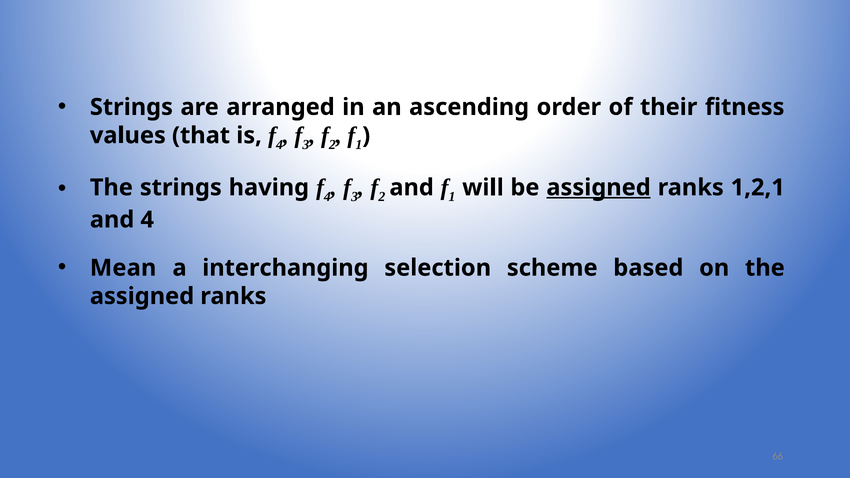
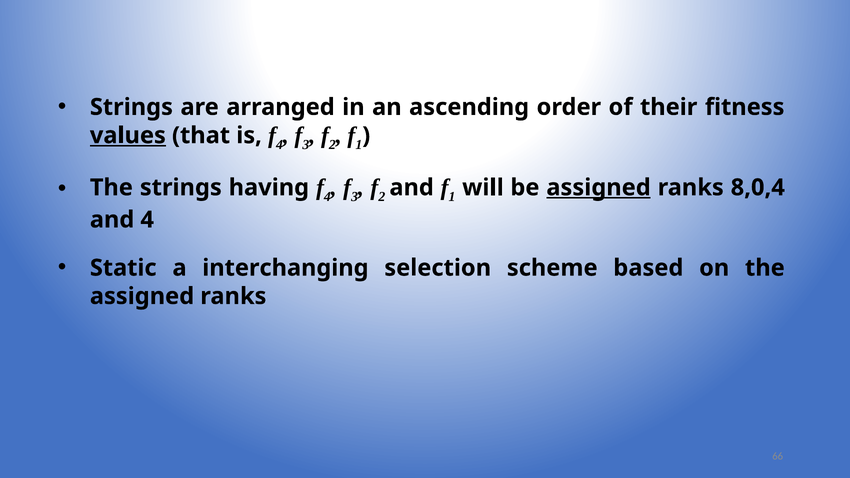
values underline: none -> present
1,2,1: 1,2,1 -> 8,0,4
Mean: Mean -> Static
